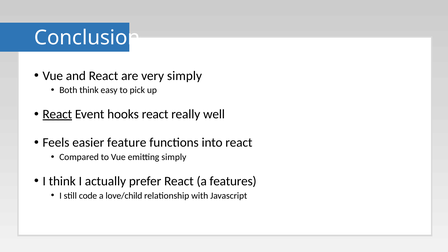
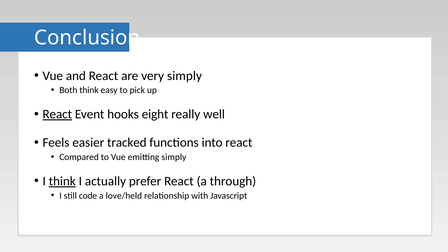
hooks react: react -> eight
feature: feature -> tracked
think at (62, 181) underline: none -> present
features: features -> through
love/child: love/child -> love/held
